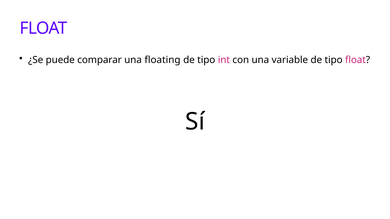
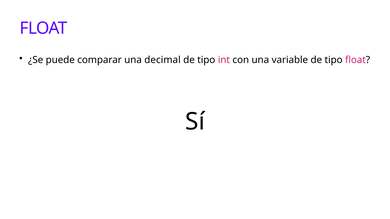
floating: floating -> decimal
